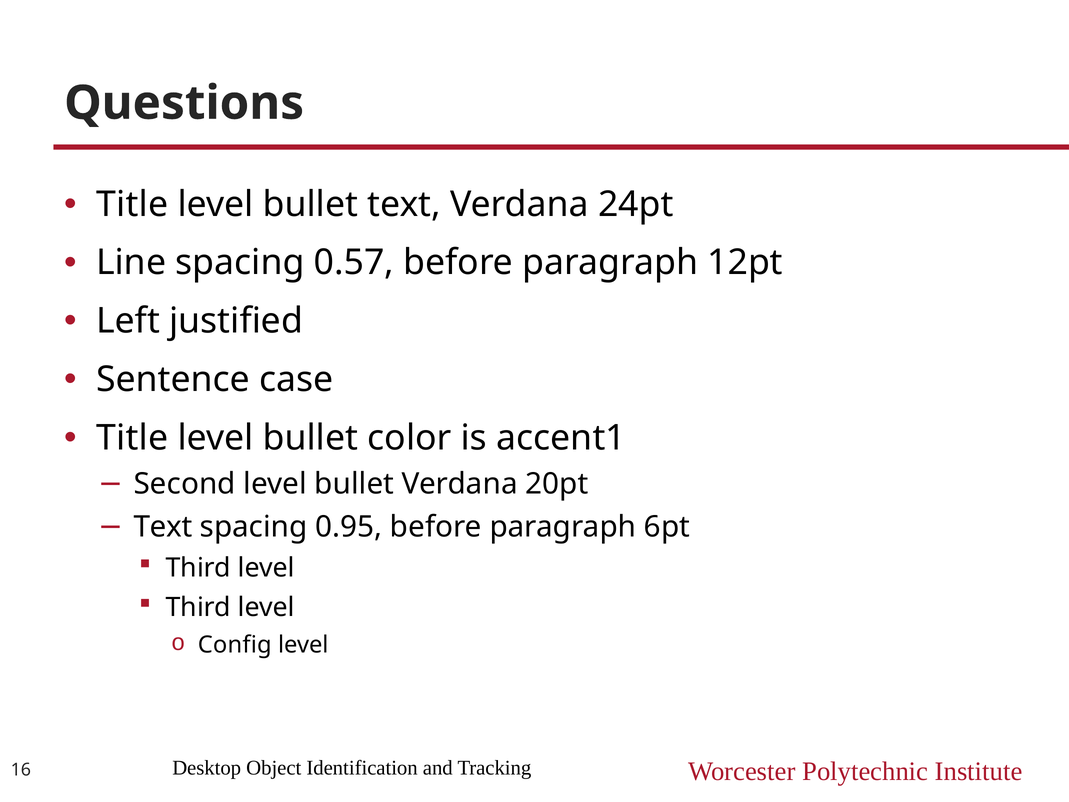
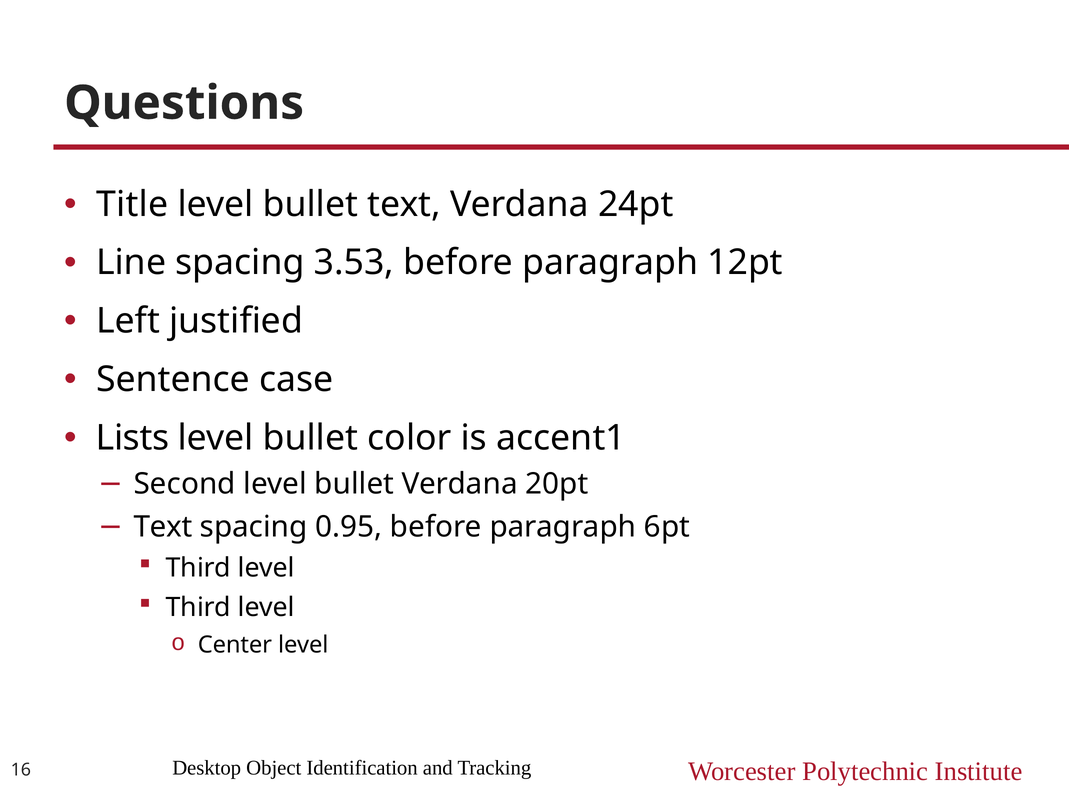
0.57: 0.57 -> 3.53
Title at (132, 438): Title -> Lists
Config: Config -> Center
